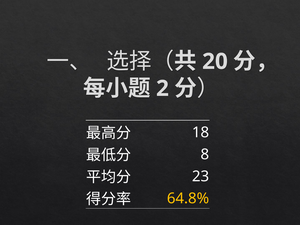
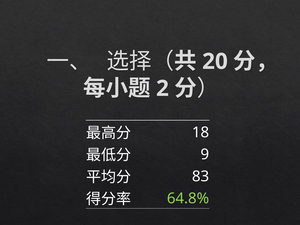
8: 8 -> 9
23: 23 -> 83
64.8% colour: yellow -> light green
